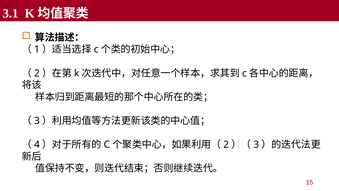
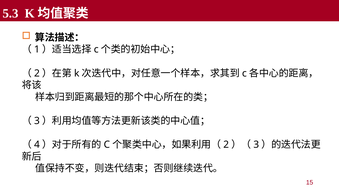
3.1: 3.1 -> 5.3
